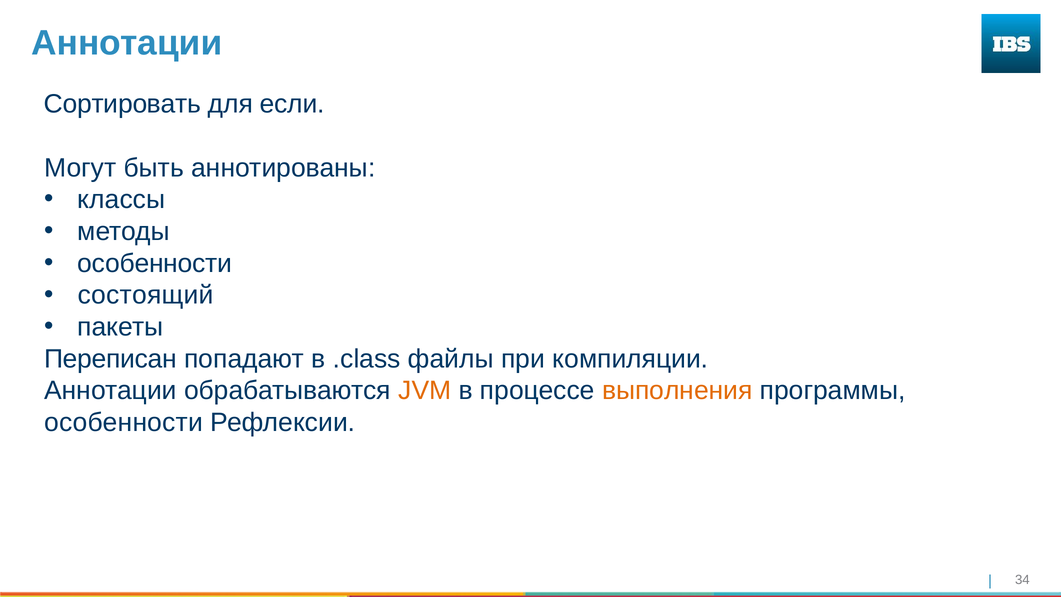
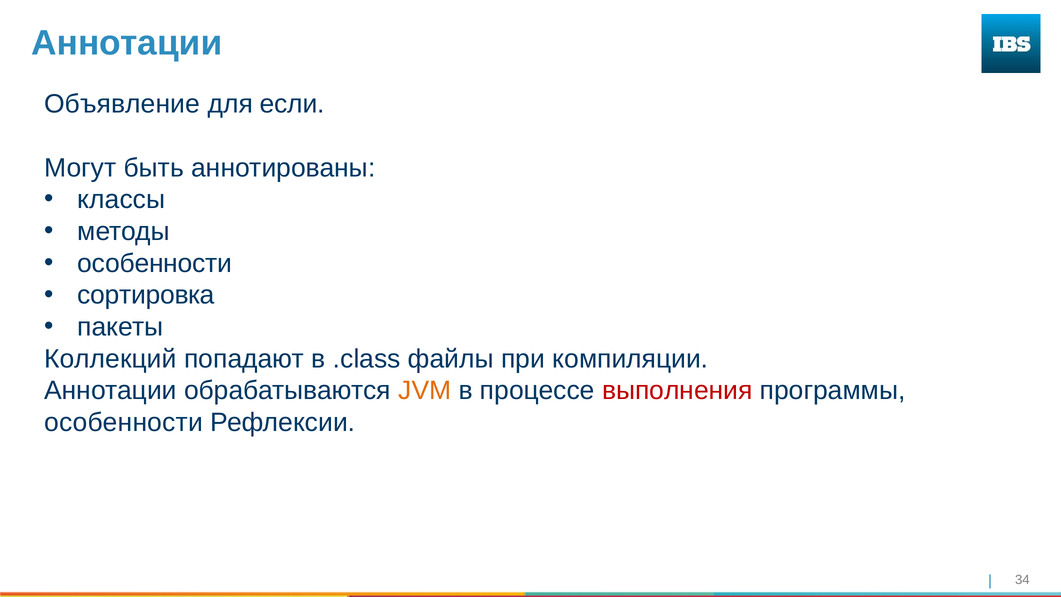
Сортировать: Сортировать -> Объявление
состоящий: состоящий -> сортировка
Переписан: Переписан -> Коллекций
выполнения colour: orange -> red
